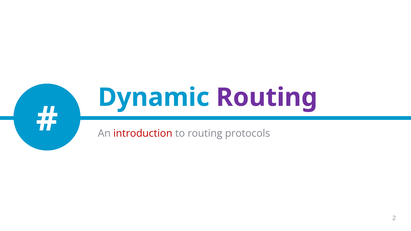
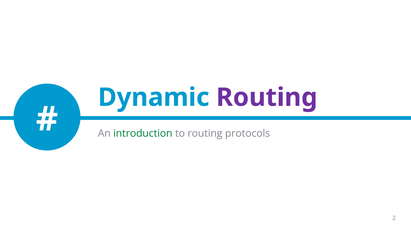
introduction colour: red -> green
